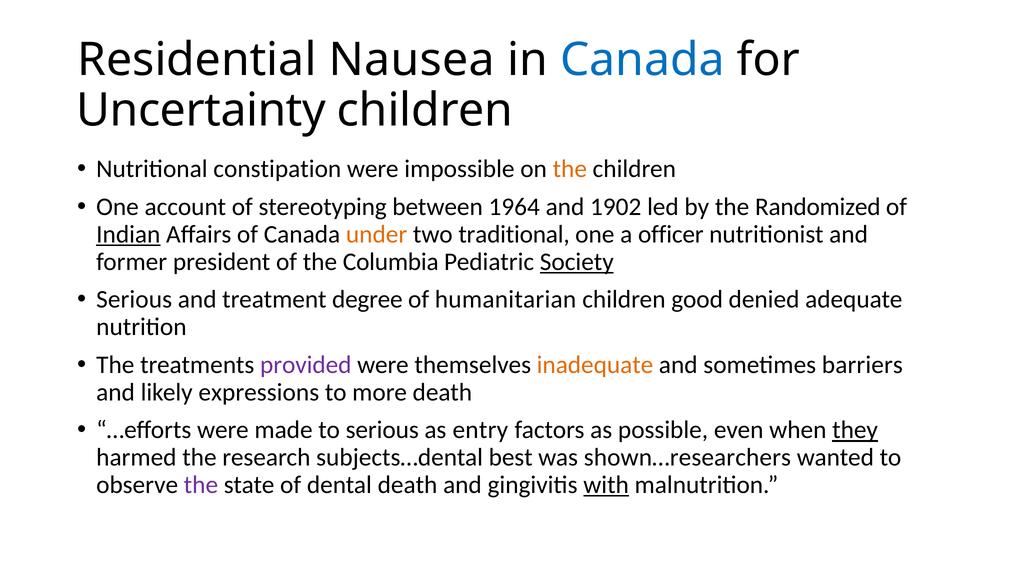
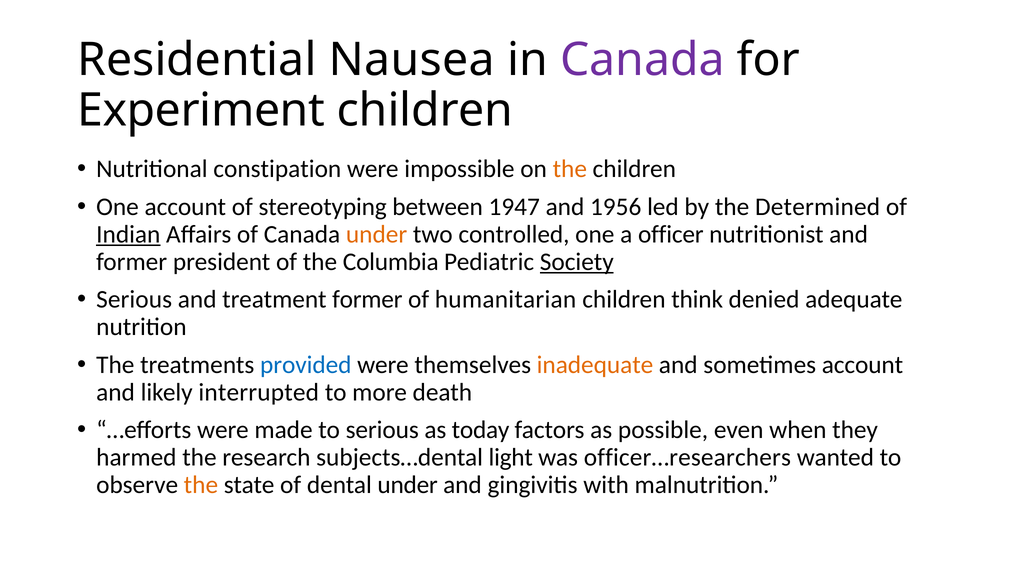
Canada at (642, 60) colour: blue -> purple
Uncertainty: Uncertainty -> Experiment
1964: 1964 -> 1947
1902: 1902 -> 1956
Randomized: Randomized -> Determined
traditional: traditional -> controlled
treatment degree: degree -> former
good: good -> think
provided colour: purple -> blue
sometimes barriers: barriers -> account
expressions: expressions -> interrupted
entry: entry -> today
they underline: present -> none
best: best -> light
shown…researchers: shown…researchers -> officer…researchers
the at (201, 485) colour: purple -> orange
dental death: death -> under
with underline: present -> none
